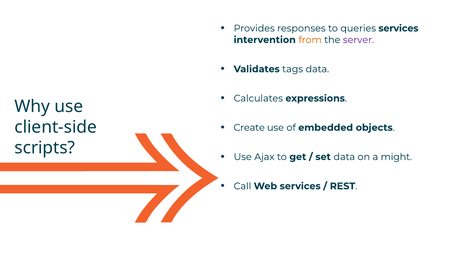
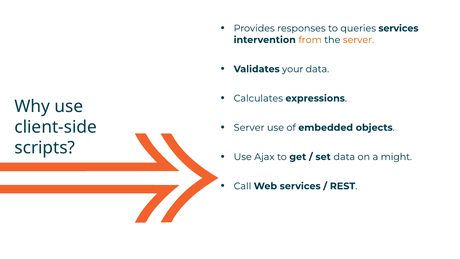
server at (358, 40) colour: purple -> orange
tags: tags -> your
Create at (249, 127): Create -> Server
